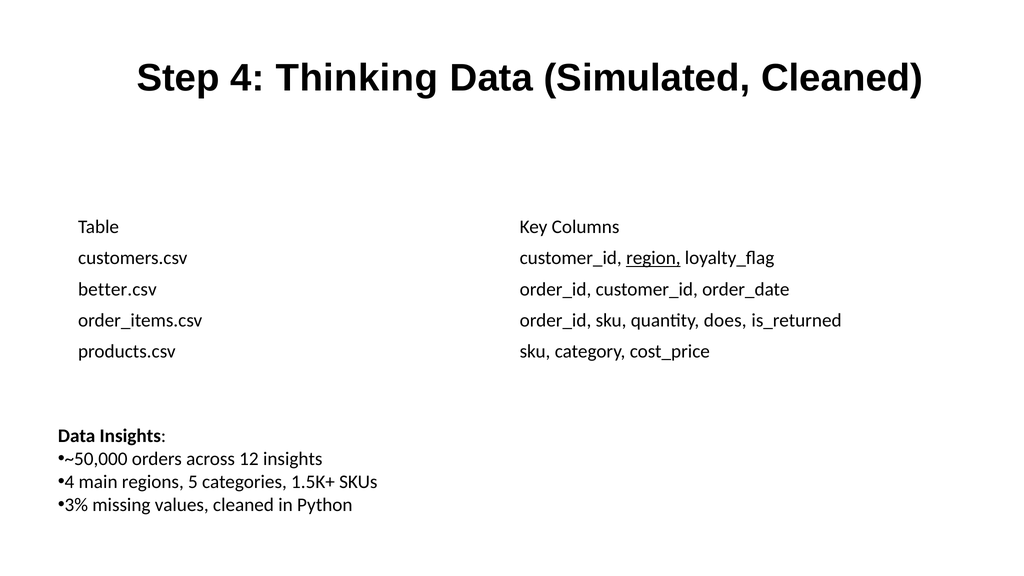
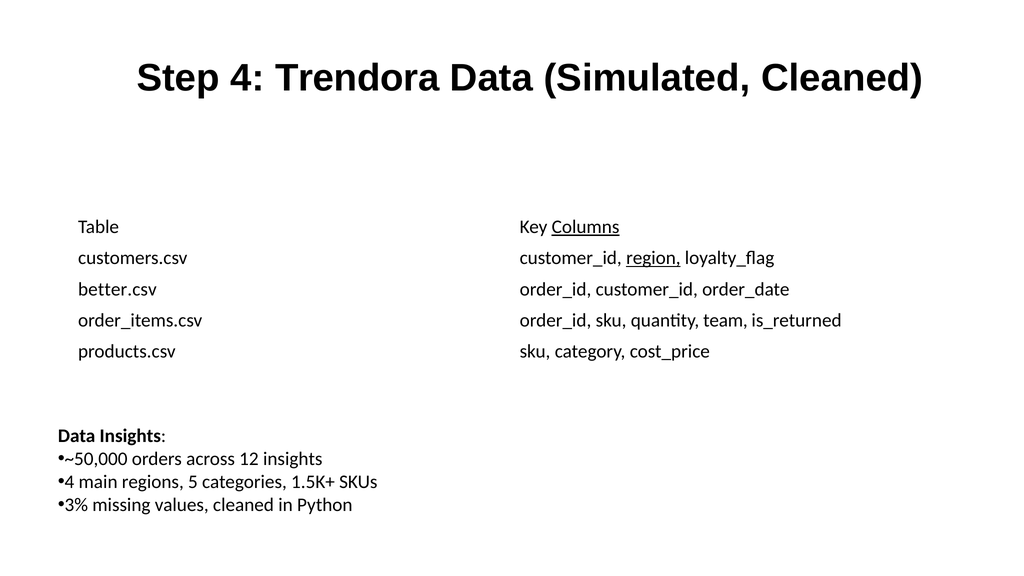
Thinking: Thinking -> Trendora
Columns underline: none -> present
does: does -> team
